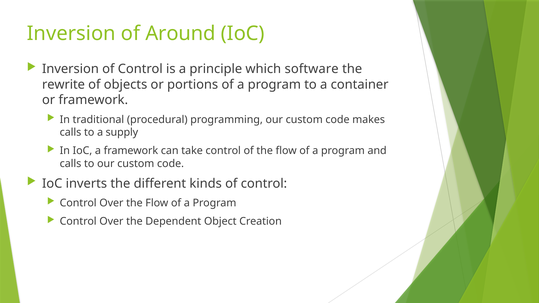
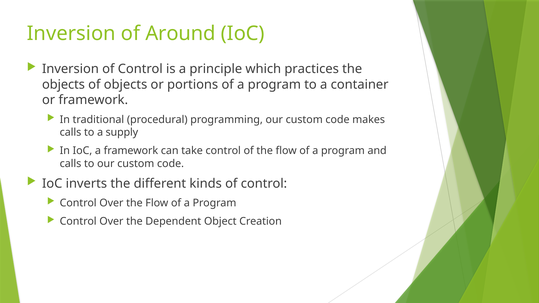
software: software -> practices
rewrite at (63, 85): rewrite -> objects
